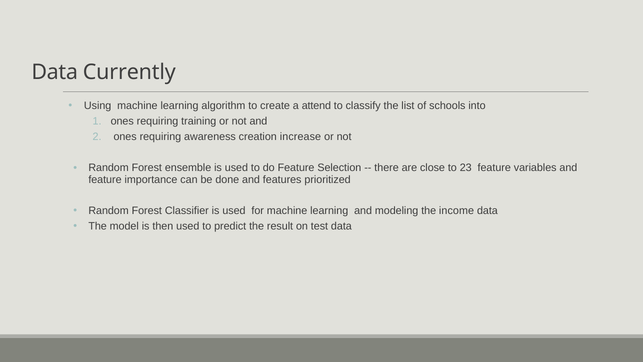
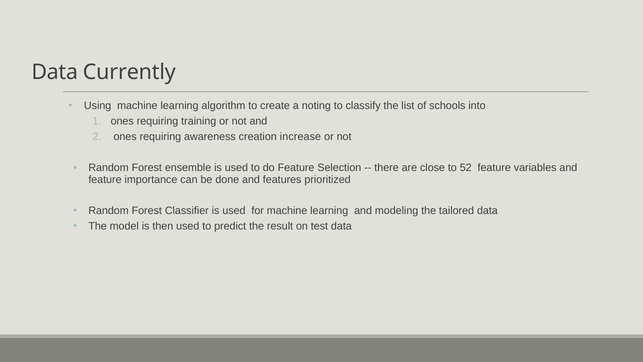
attend: attend -> noting
23: 23 -> 52
income: income -> tailored
